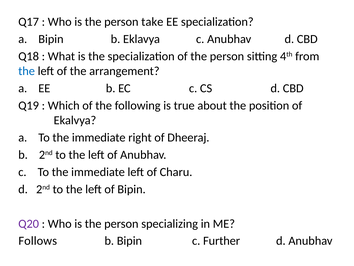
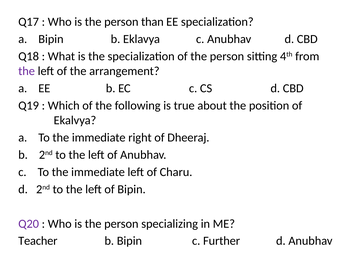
take: take -> than
the at (27, 71) colour: blue -> purple
Follows: Follows -> Teacher
